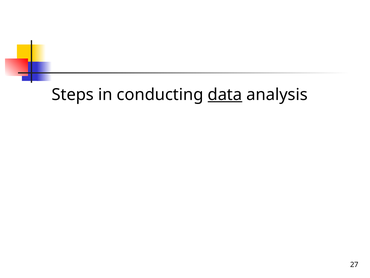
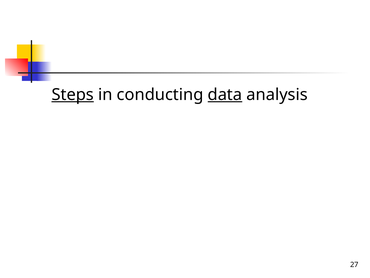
Steps underline: none -> present
